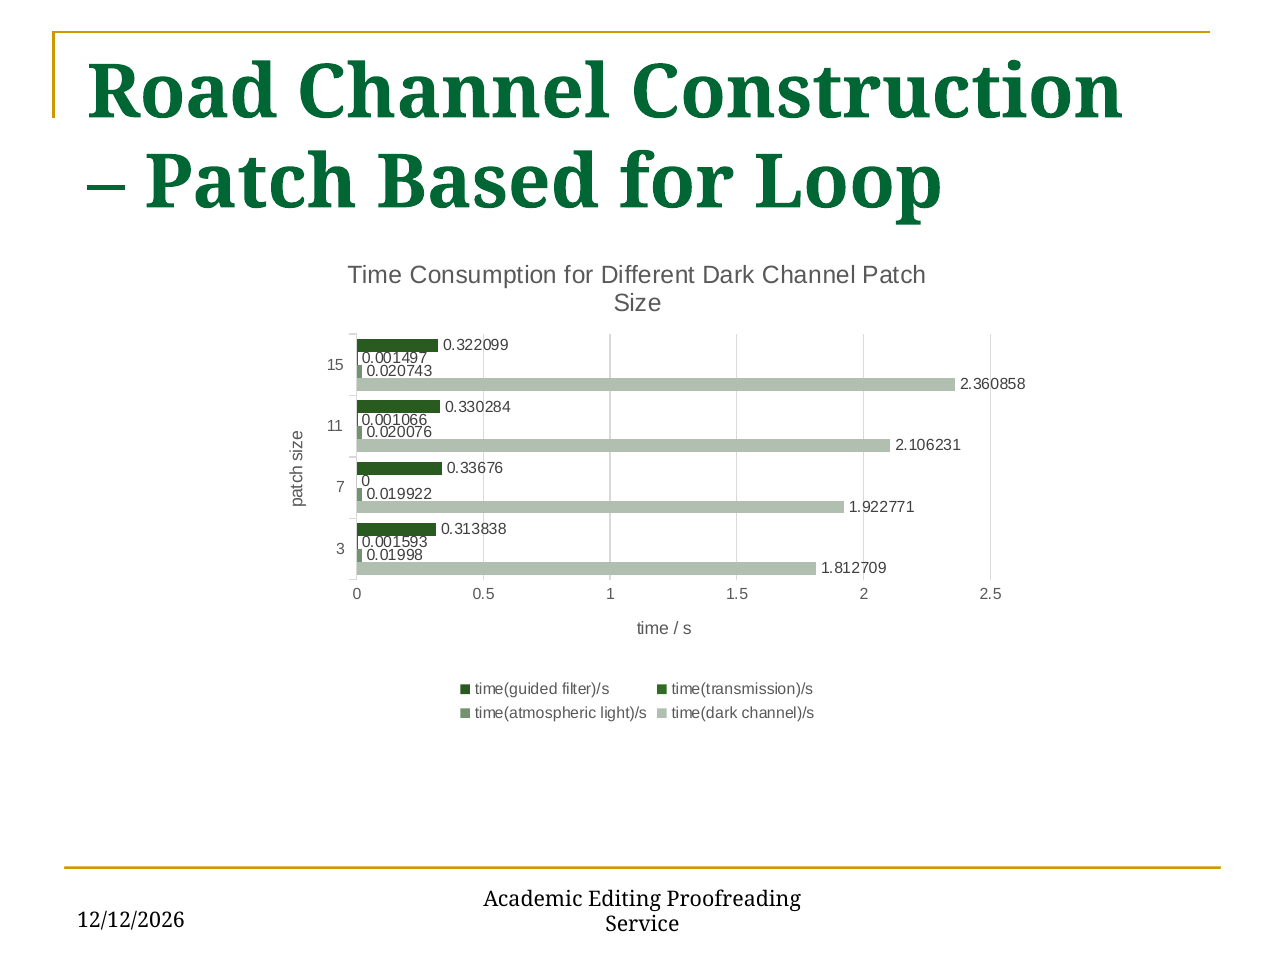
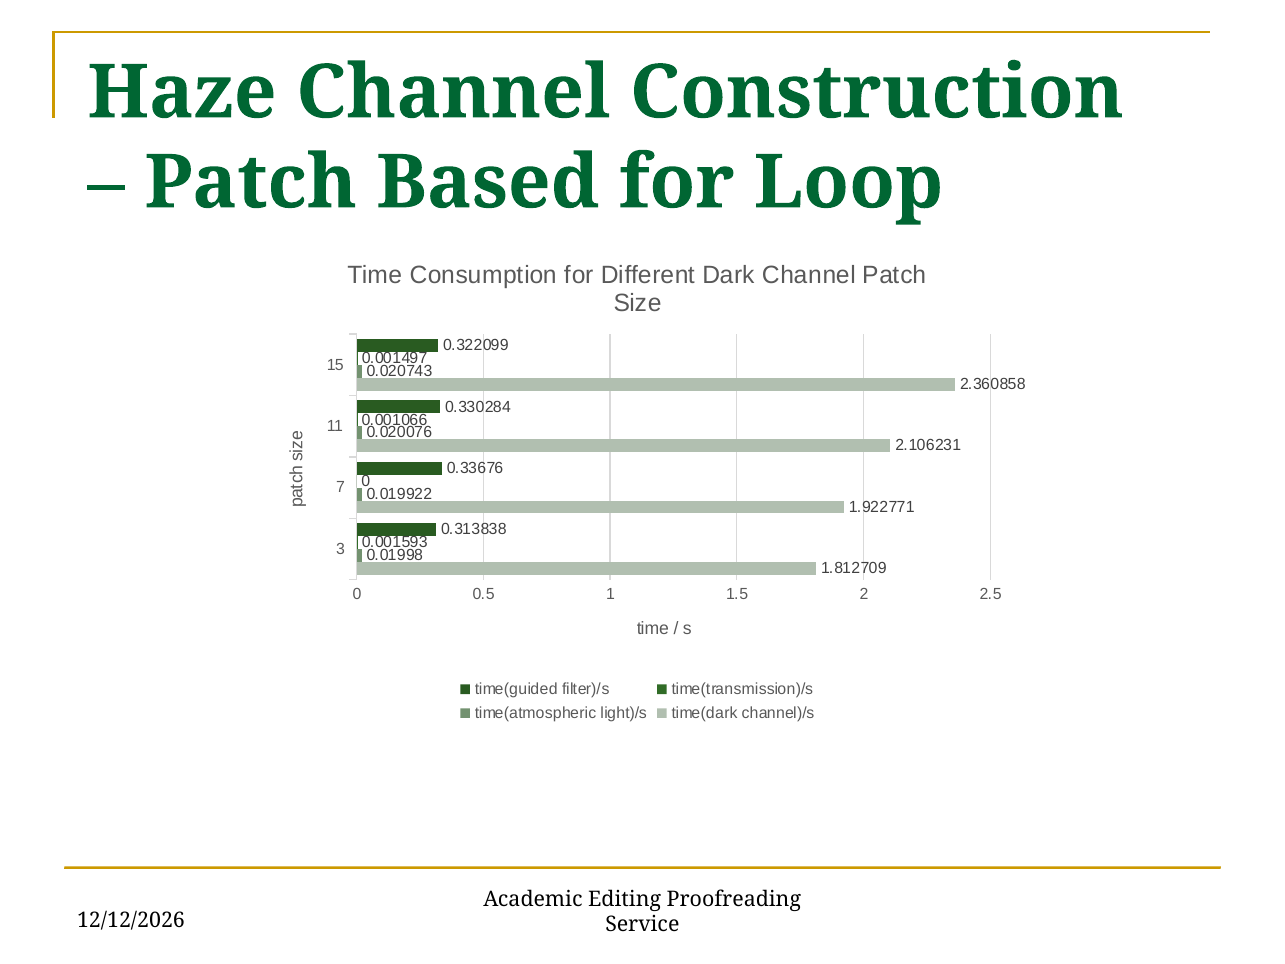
Road: Road -> Haze
